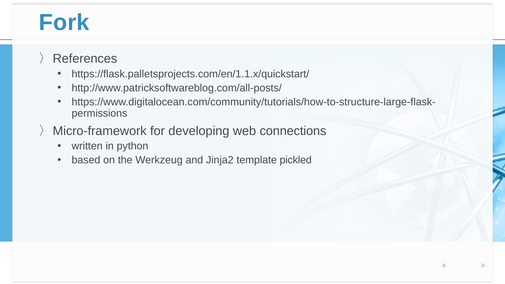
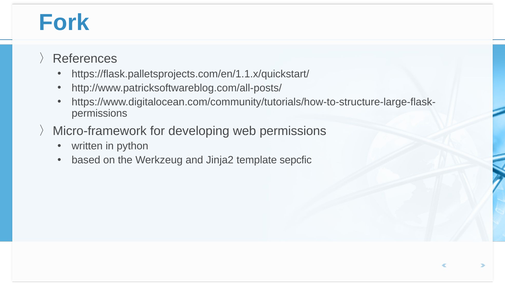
web connections: connections -> permissions
pickled: pickled -> sepcfic
